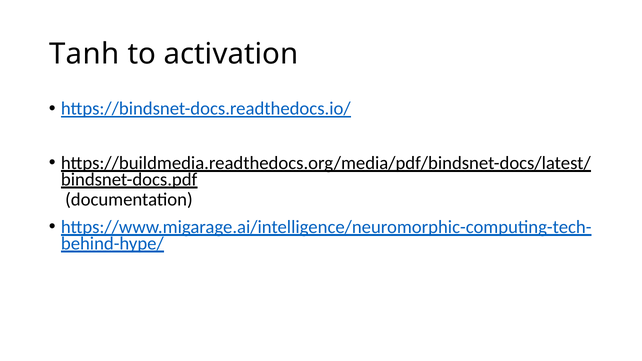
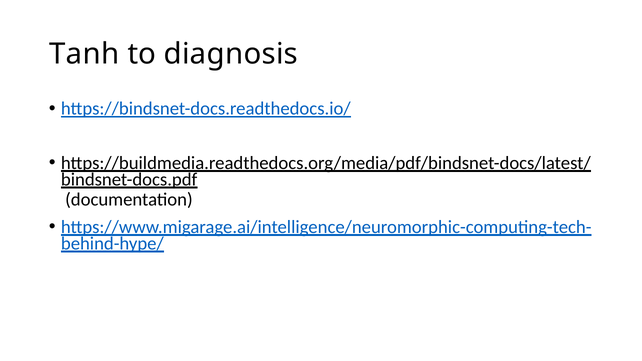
activation: activation -> diagnosis
